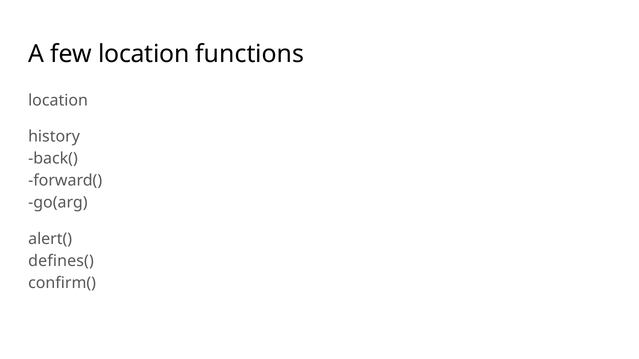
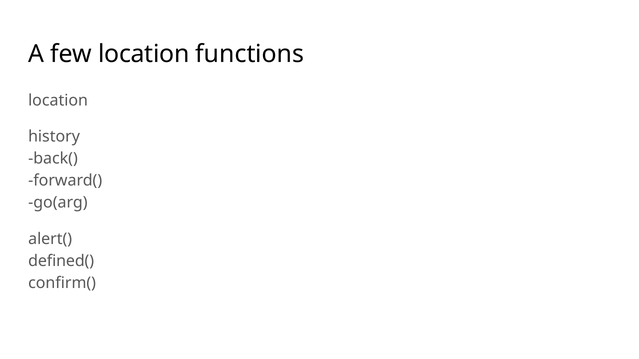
defines(: defines( -> defined(
